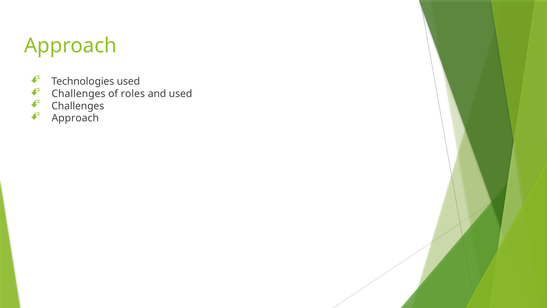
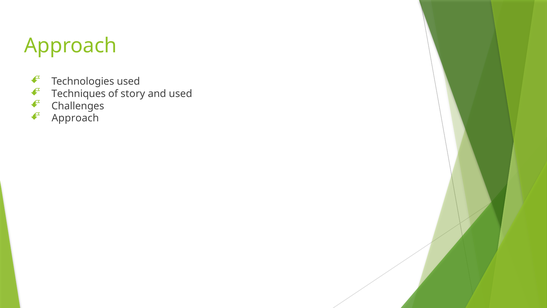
Challenges at (79, 94): Challenges -> Techniques
roles: roles -> story
